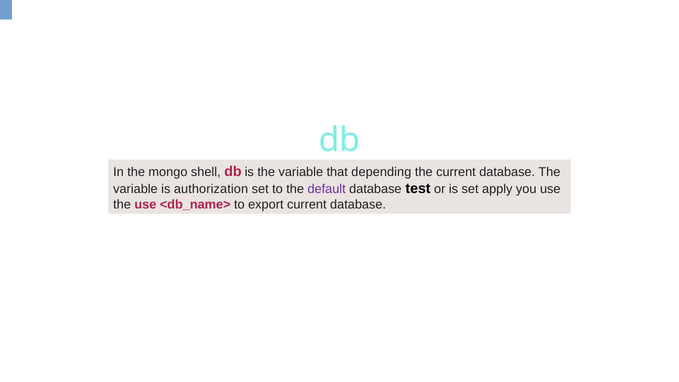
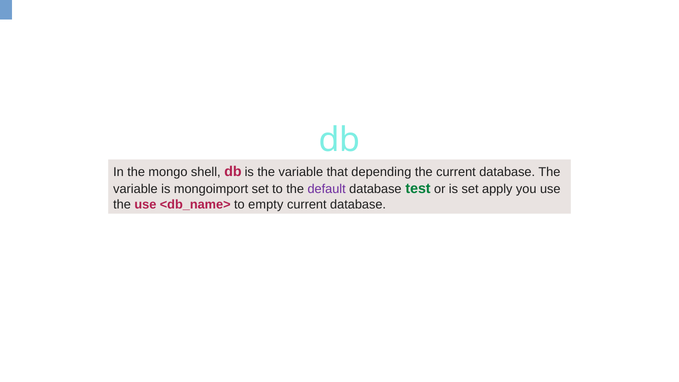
authorization: authorization -> mongoimport
test colour: black -> green
export: export -> empty
